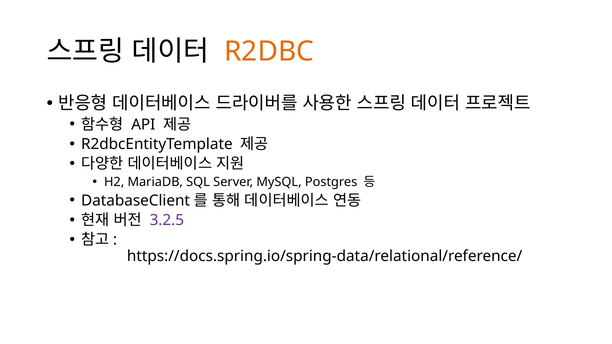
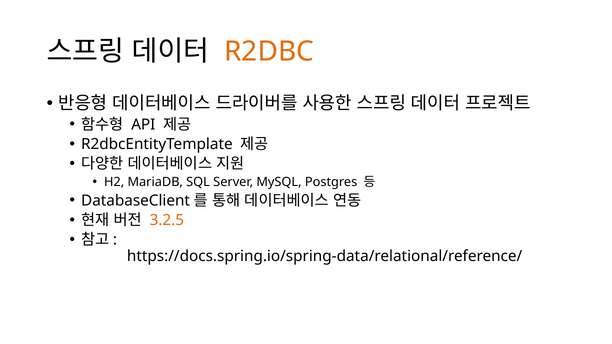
3.2.5 colour: purple -> orange
